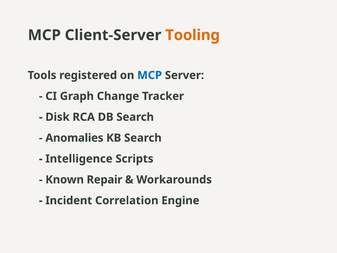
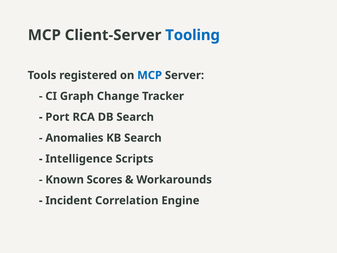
Tooling colour: orange -> blue
Disk: Disk -> Port
Repair: Repair -> Scores
